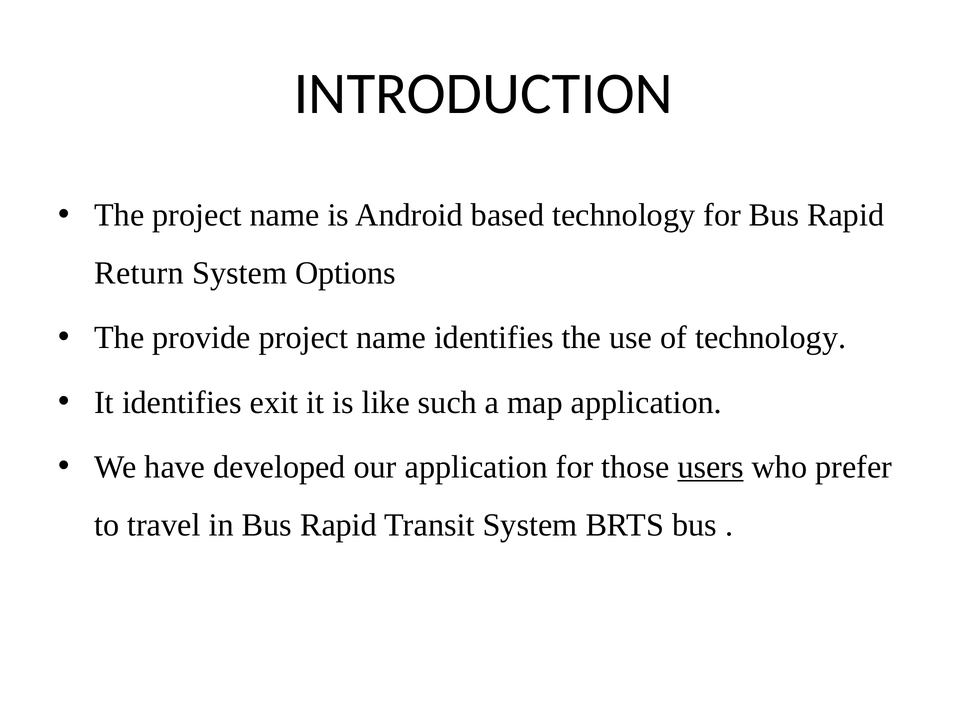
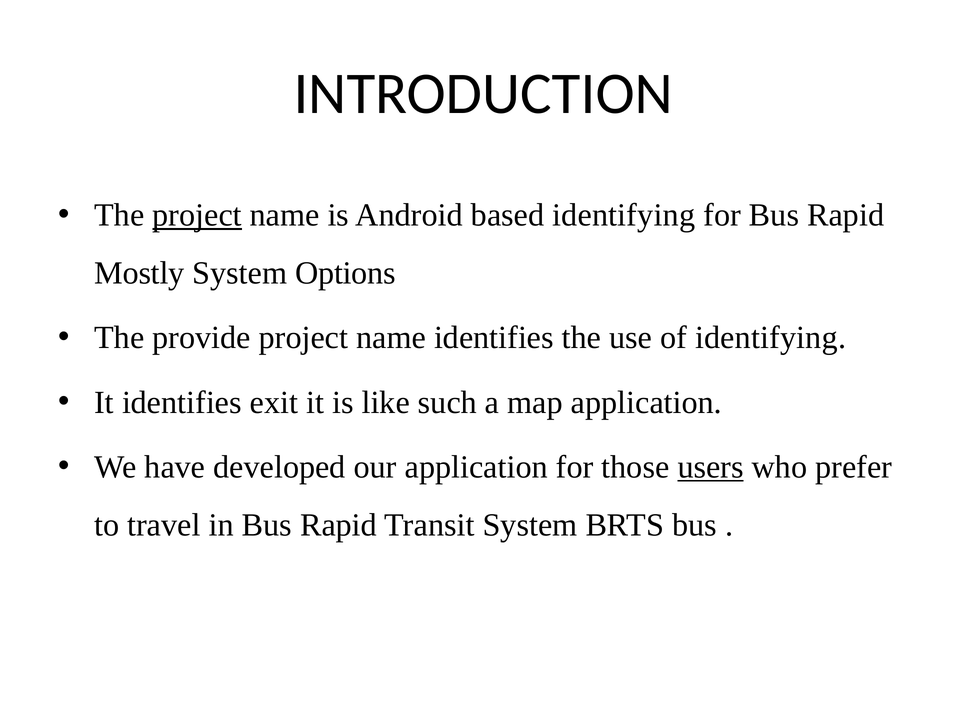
project at (197, 215) underline: none -> present
based technology: technology -> identifying
Return: Return -> Mostly
of technology: technology -> identifying
